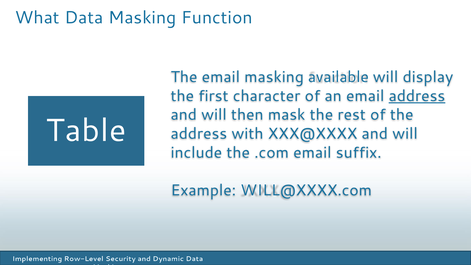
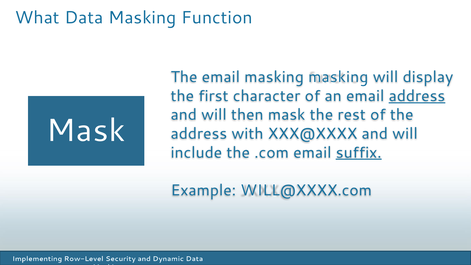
masking available: available -> masking
Table at (86, 131): Table -> Mask
suffix underline: none -> present
